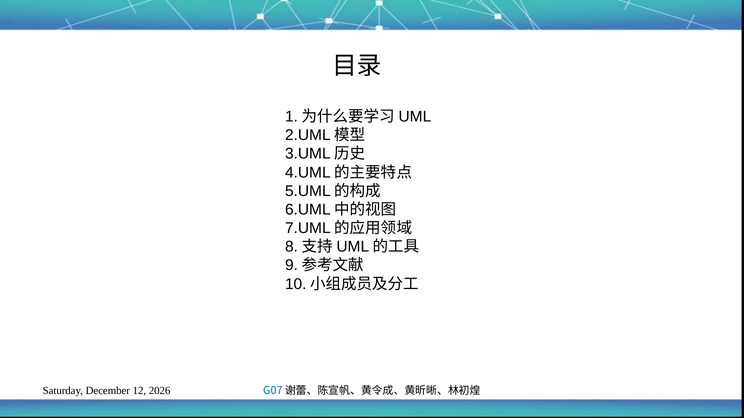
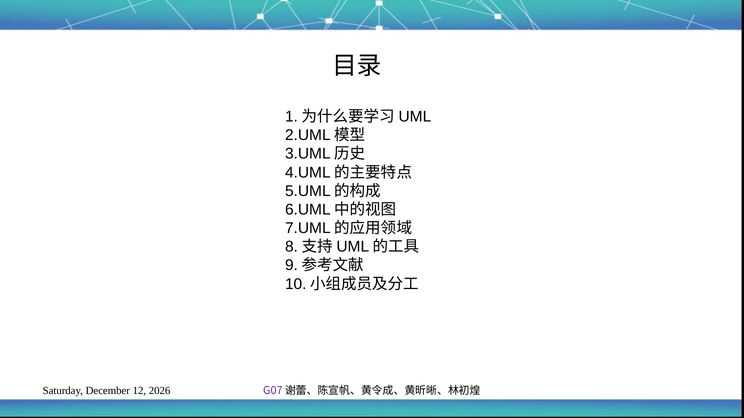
G07 colour: blue -> purple
